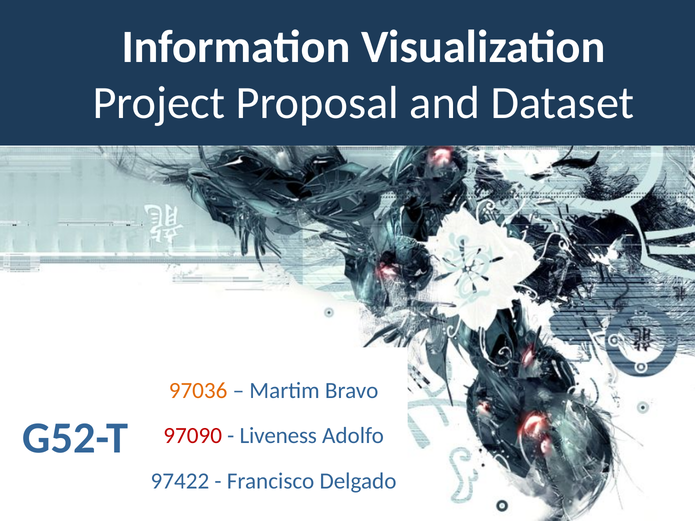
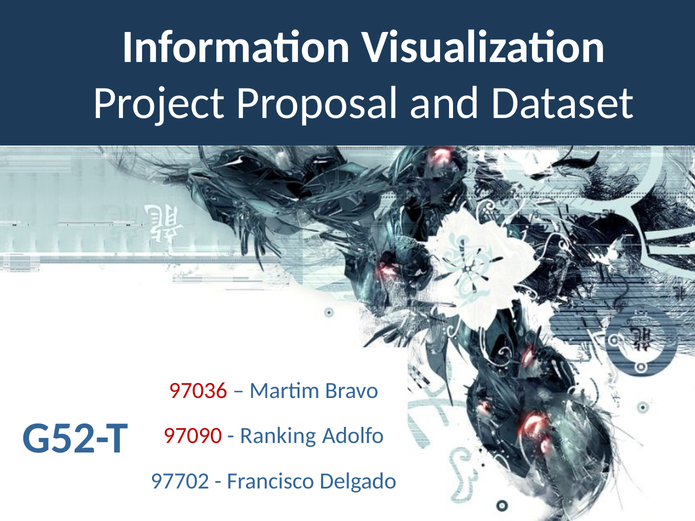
97036 colour: orange -> red
Liveness: Liveness -> Ranking
97422: 97422 -> 97702
